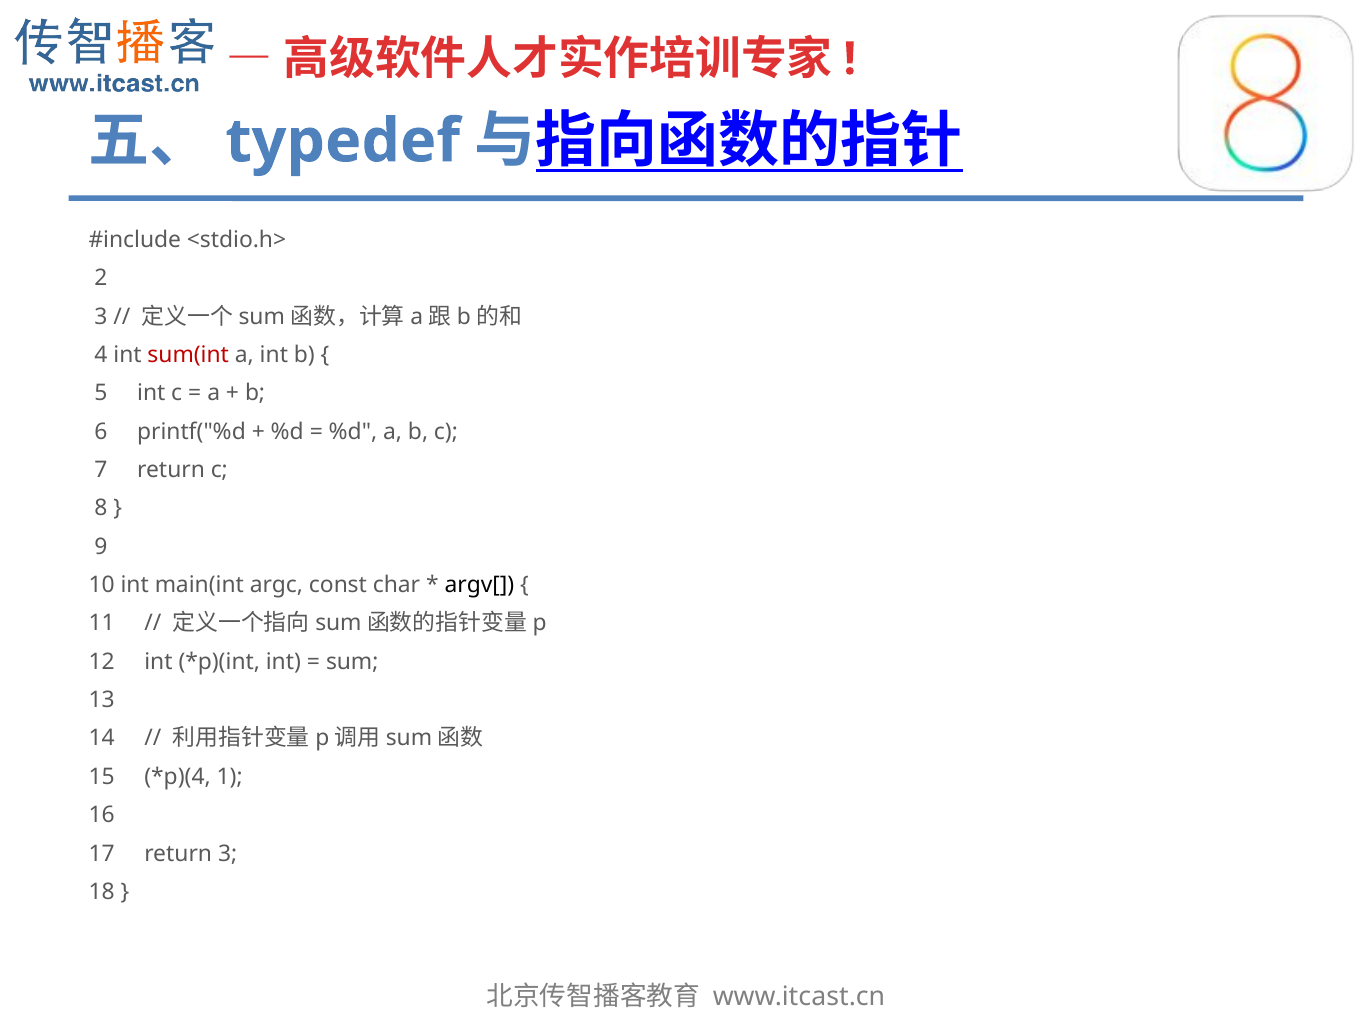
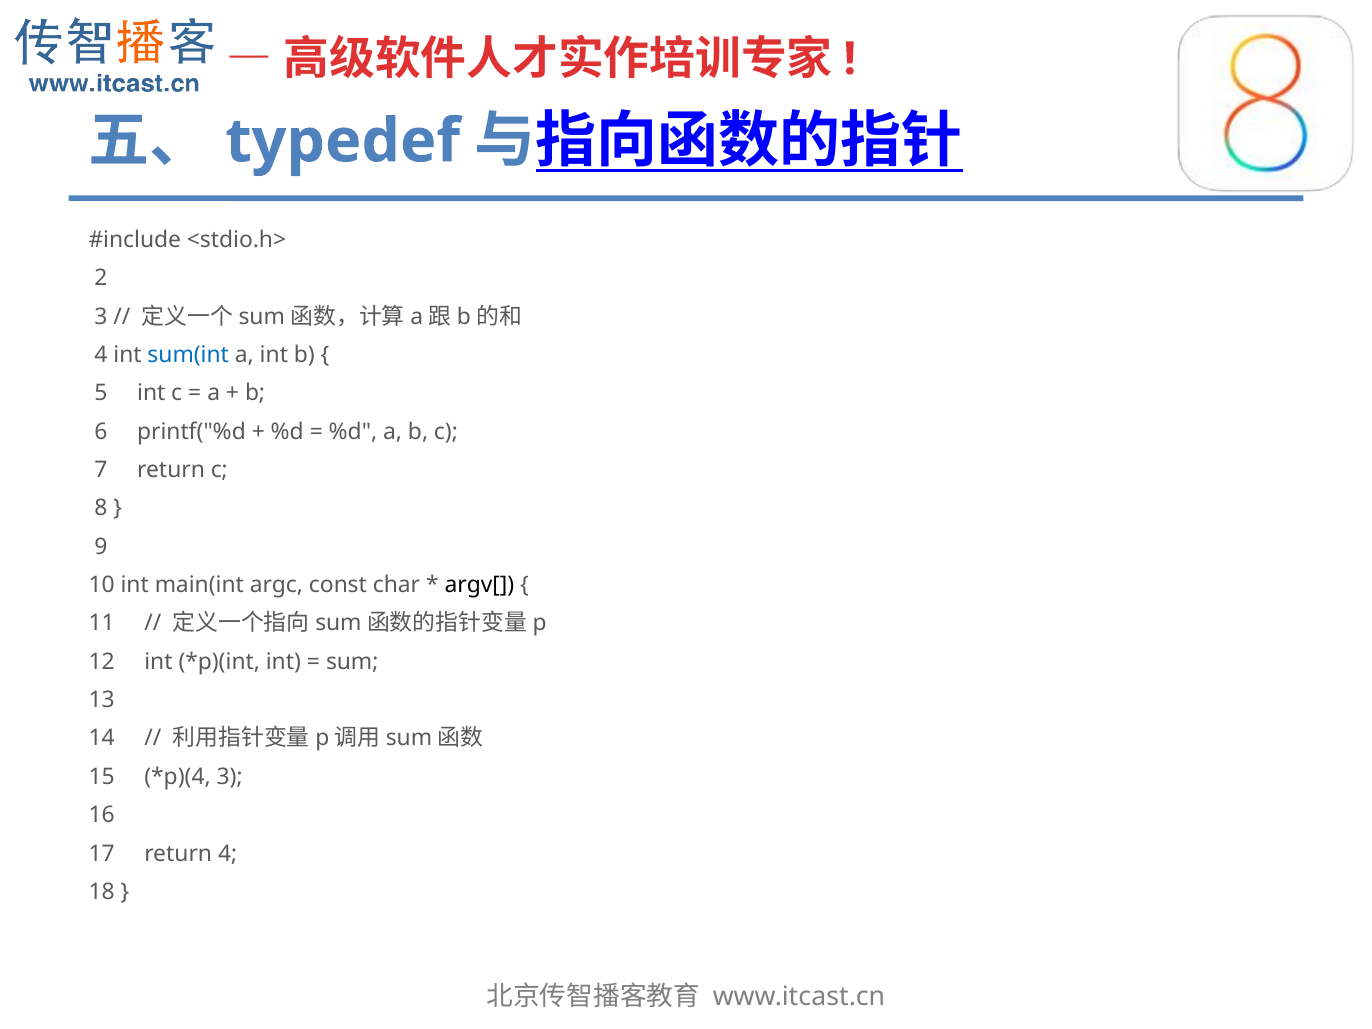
sum(int colour: red -> blue
1 at (230, 777): 1 -> 3
return 3: 3 -> 4
